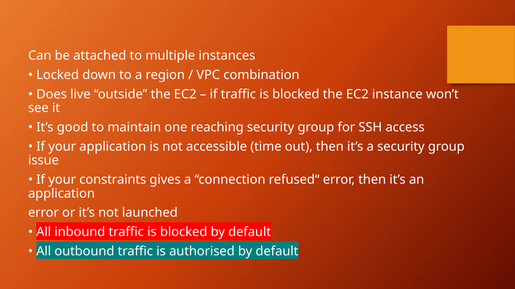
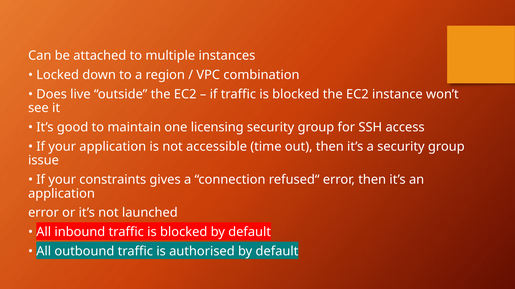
reaching: reaching -> licensing
